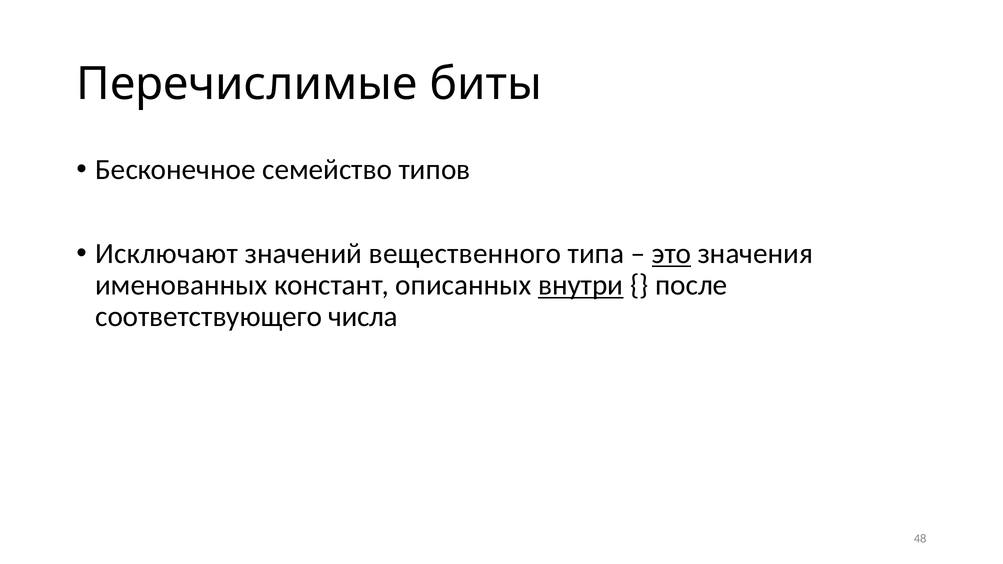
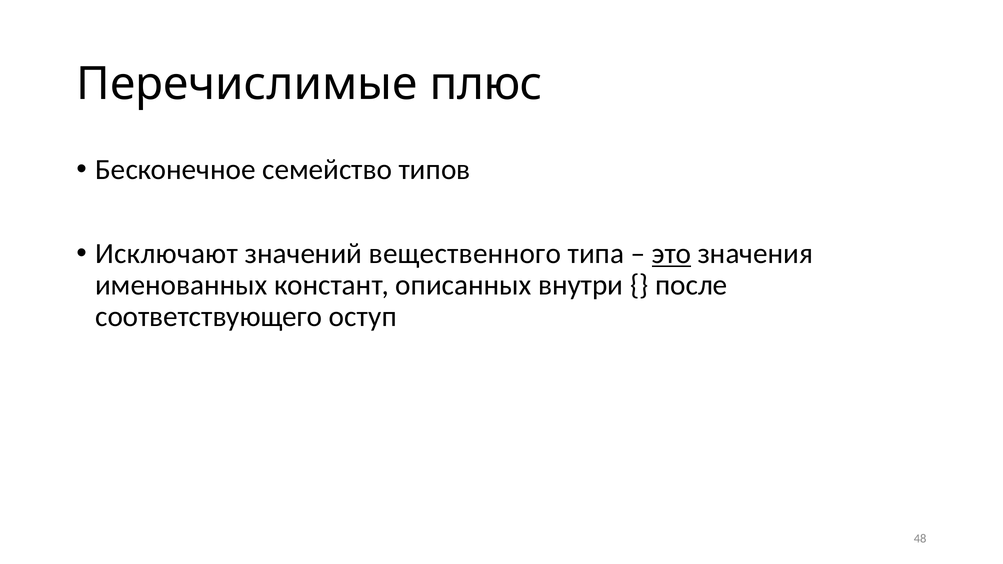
биты: биты -> плюс
внутри underline: present -> none
числа: числа -> оступ
